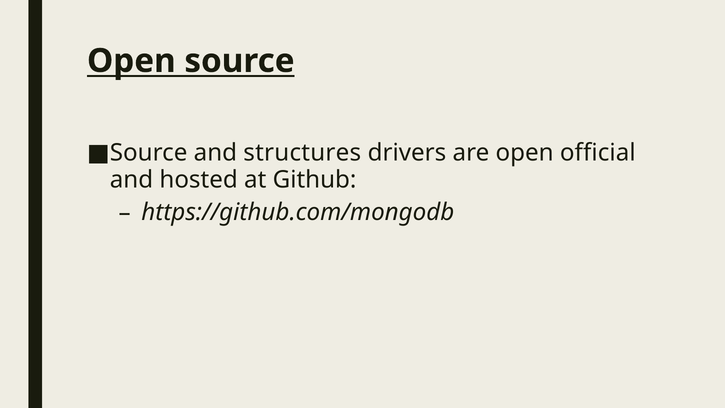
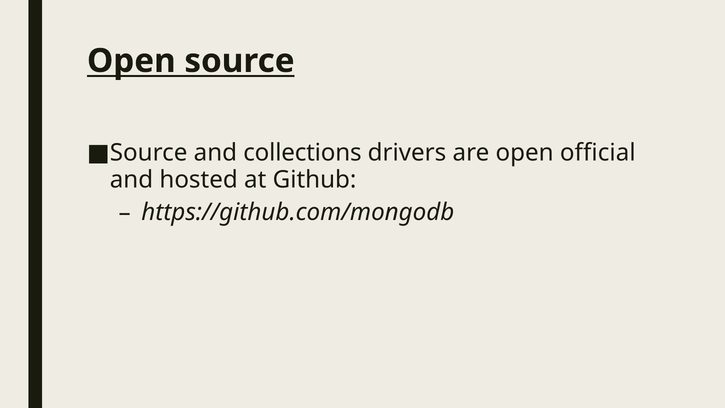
structures: structures -> collections
